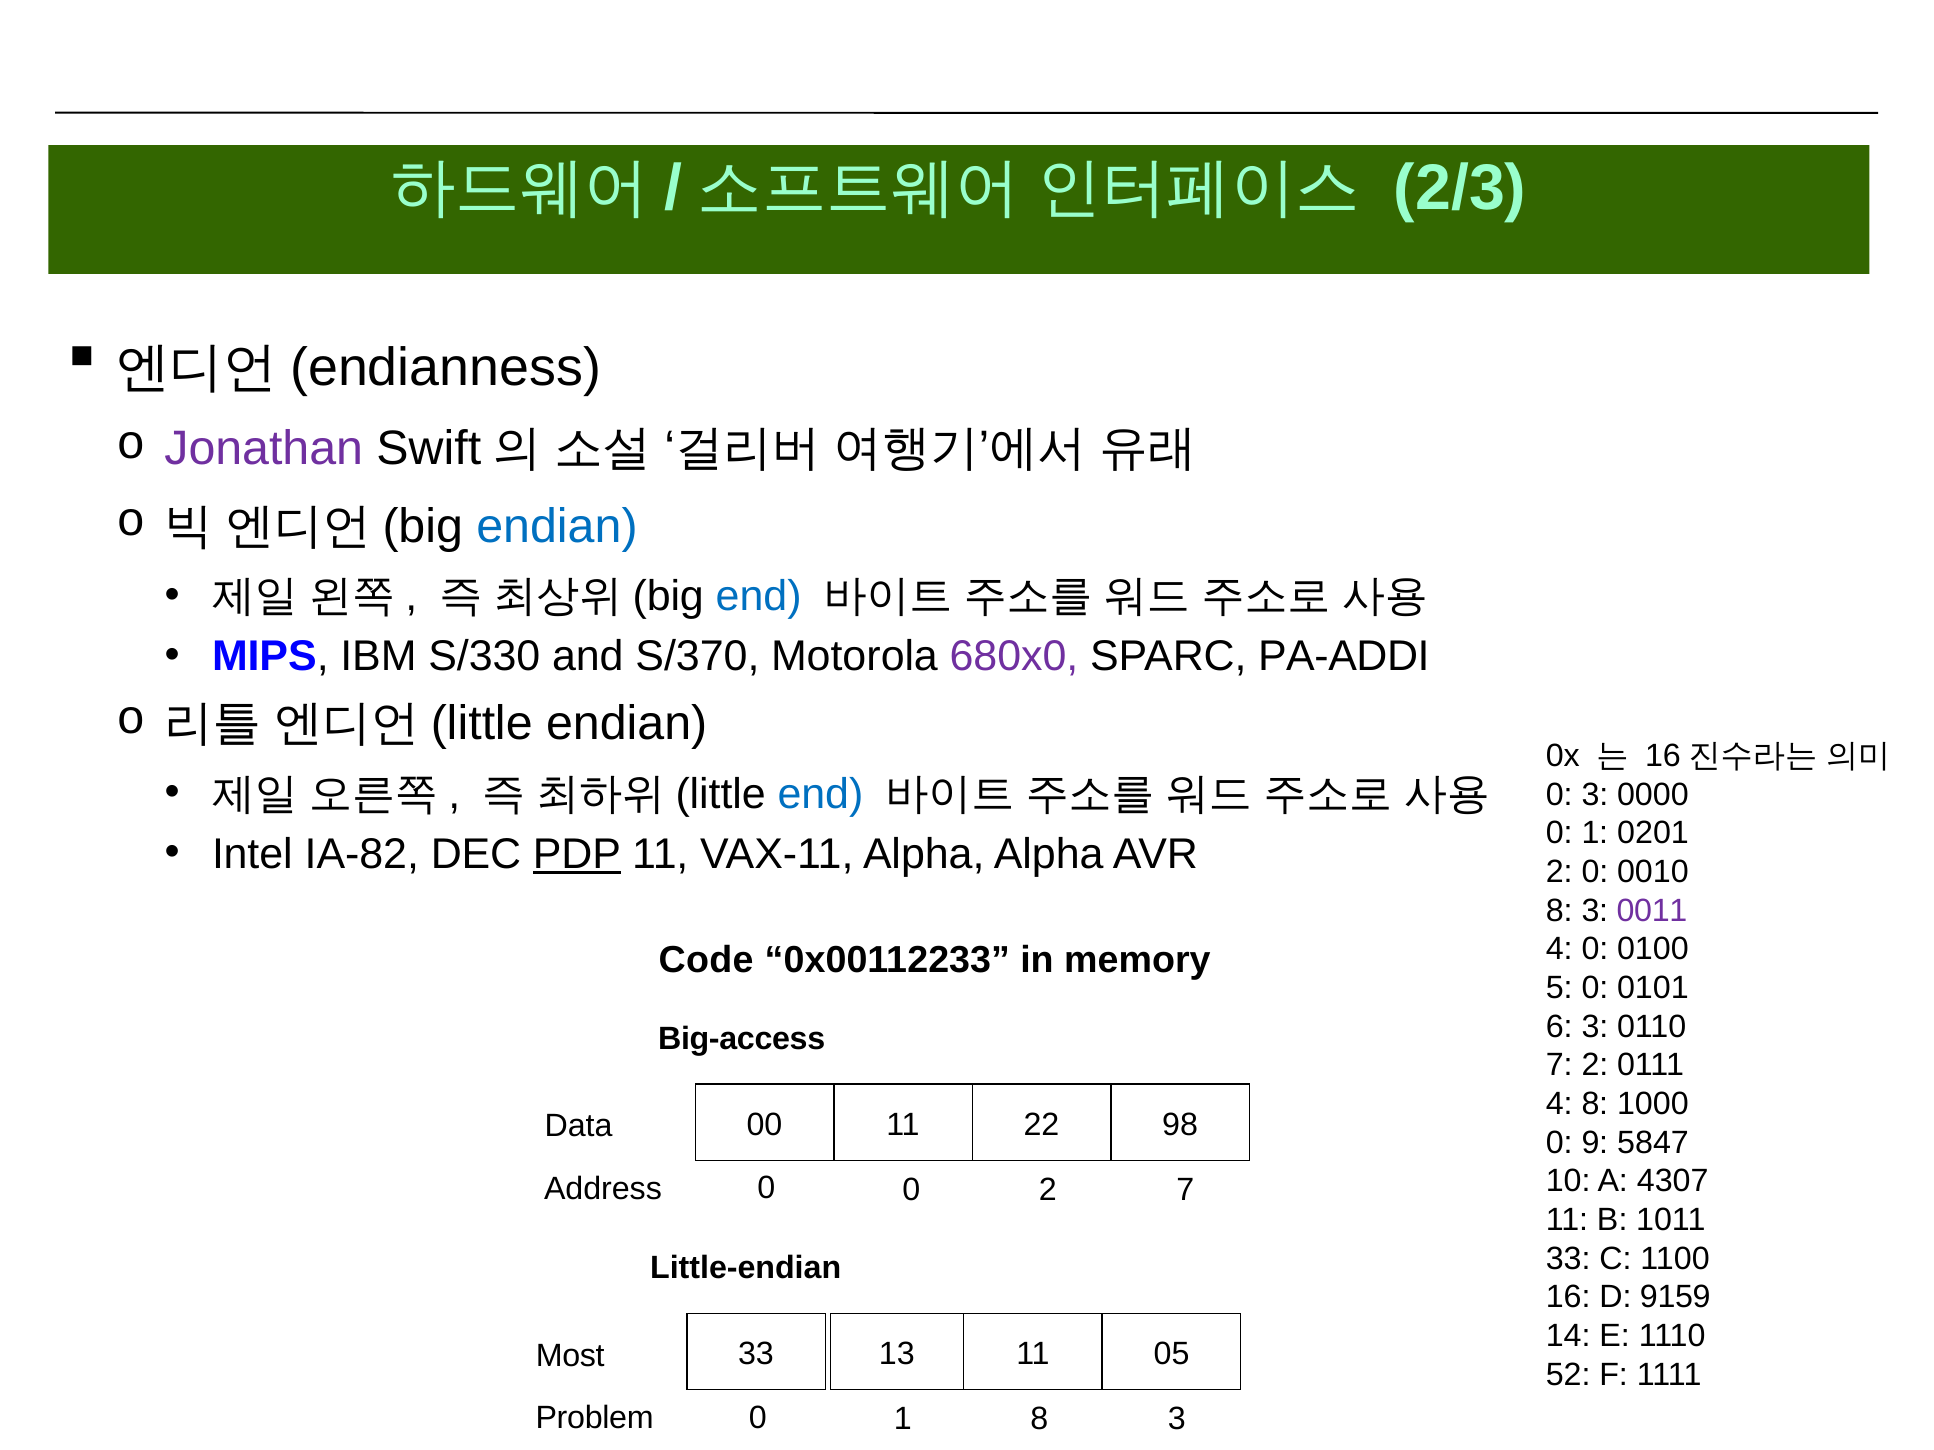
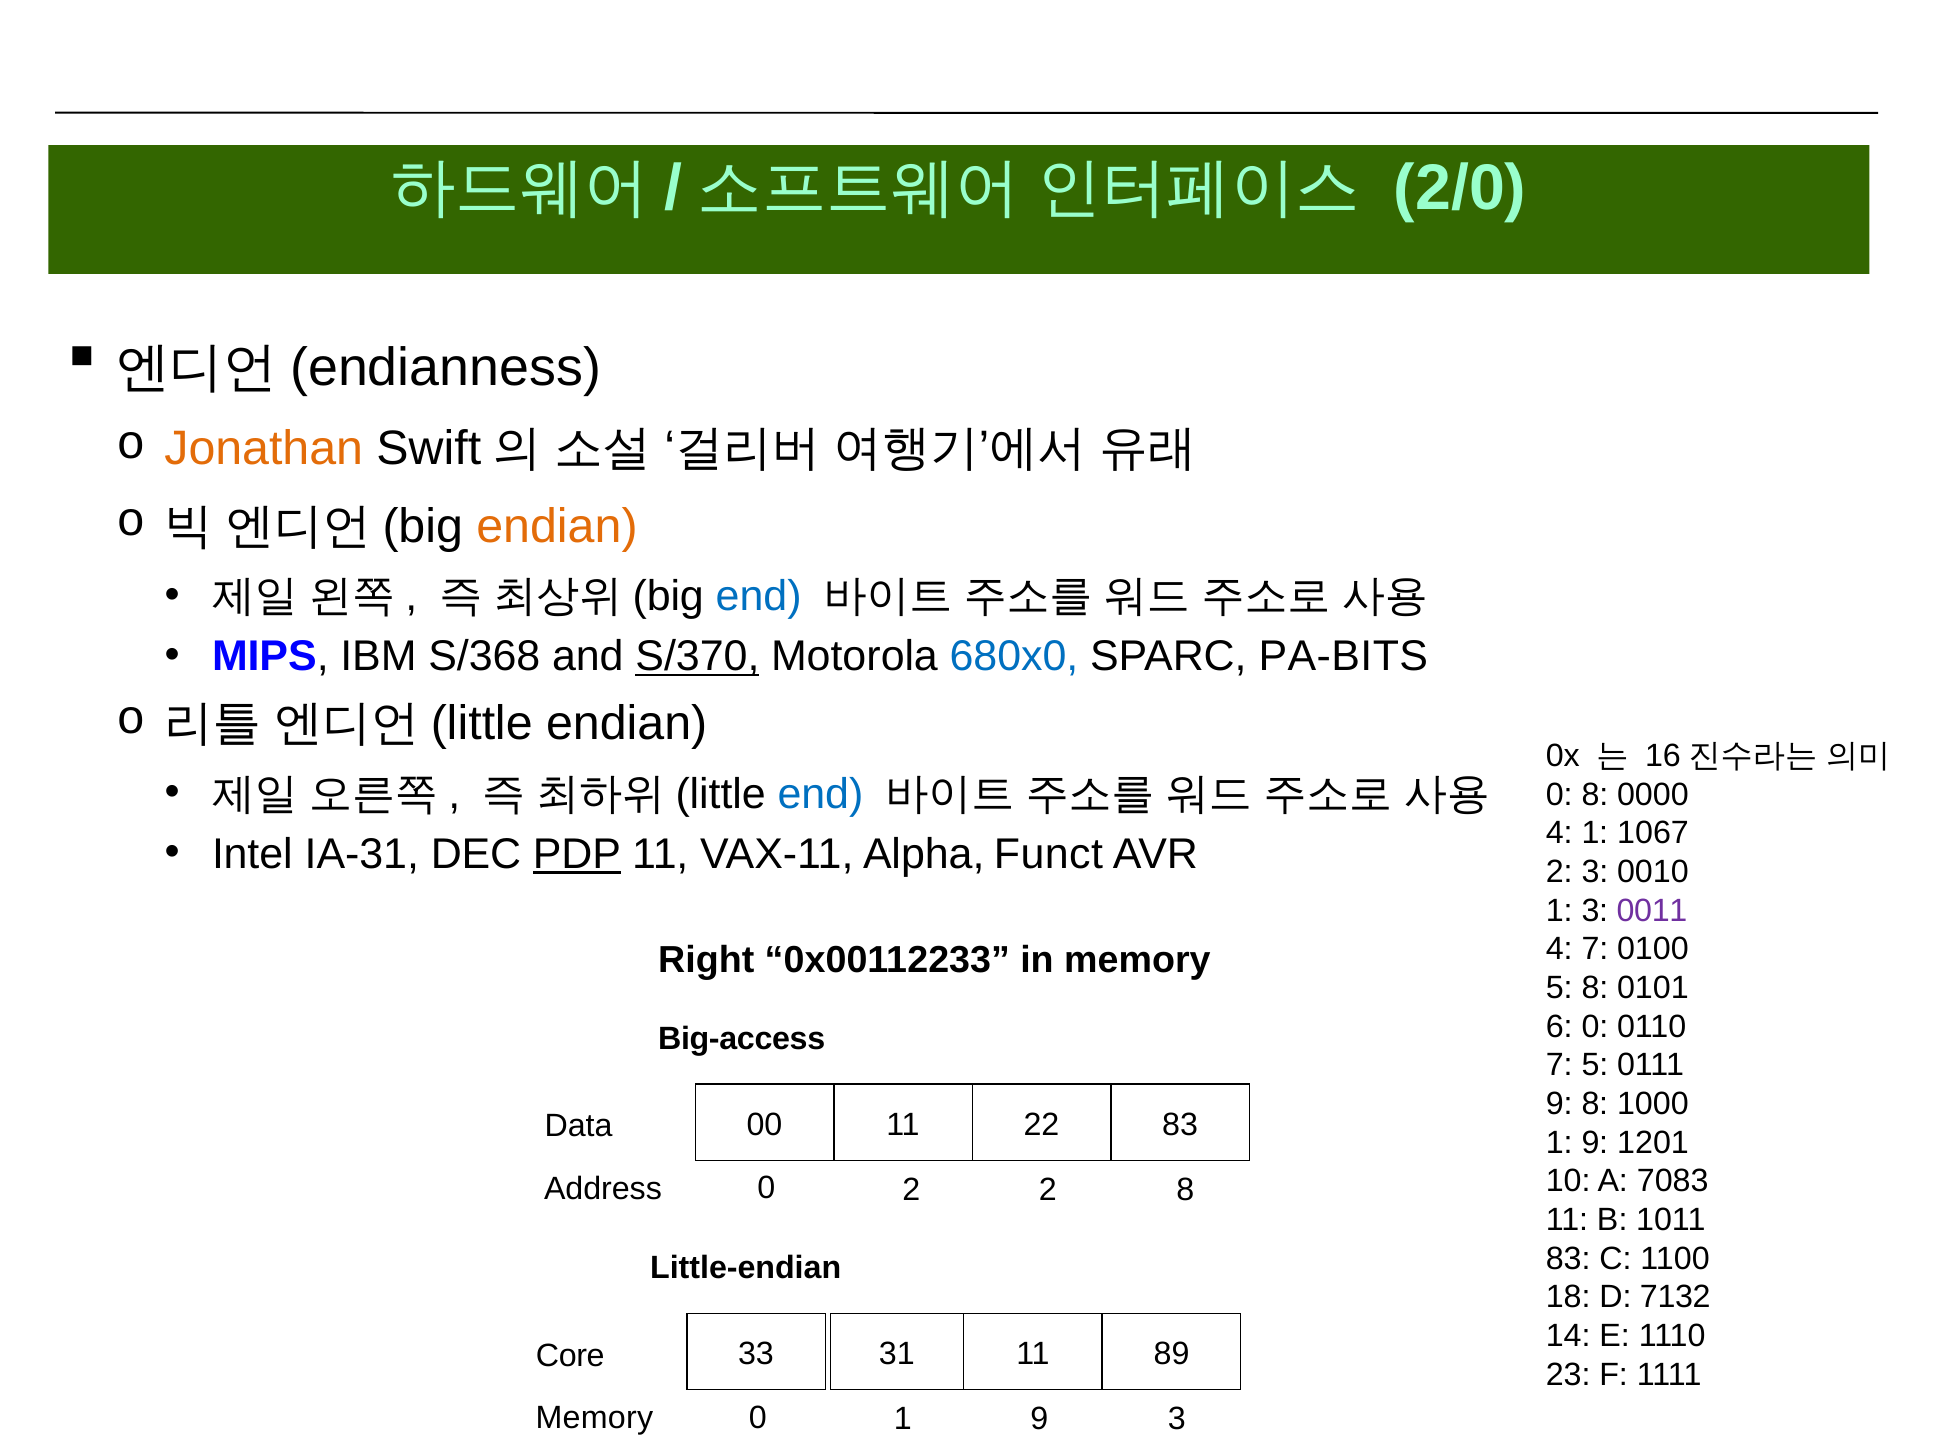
2/3: 2/3 -> 2/0
Jonathan colour: purple -> orange
endian at (557, 526) colour: blue -> orange
S/330: S/330 -> S/368
S/370 underline: none -> present
680x0 colour: purple -> blue
PA-ADDI: PA-ADDI -> PA-BITS
0 3: 3 -> 8
0 at (1559, 834): 0 -> 4
0201: 0201 -> 1067
IA-82: IA-82 -> IA-31
Alpha Alpha: Alpha -> Funct
2 0: 0 -> 3
8 at (1559, 911): 8 -> 1
4 0: 0 -> 7
Code: Code -> Right
5 0: 0 -> 8
6 3: 3 -> 0
7 2: 2 -> 5
4 at (1559, 1104): 4 -> 9
22 98: 98 -> 83
0 at (1559, 1143): 0 -> 1
5847: 5847 -> 1201
4307: 4307 -> 7083
0 0: 0 -> 2
2 7: 7 -> 8
33 at (1568, 1259): 33 -> 83
16 at (1568, 1298): 16 -> 18
9159: 9159 -> 7132
Most: Most -> Core
13: 13 -> 31
05: 05 -> 89
52: 52 -> 23
0 1 8: 8 -> 9
Problem at (595, 1419): Problem -> Memory
